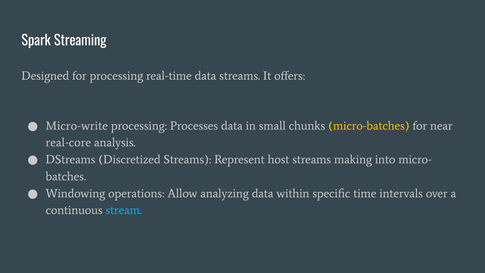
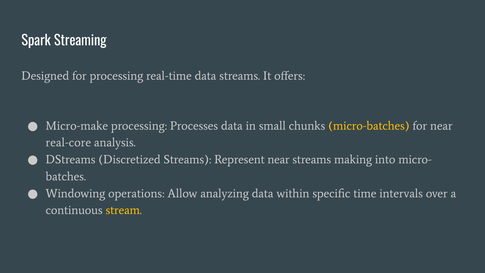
Micro-write: Micro-write -> Micro-make
Represent host: host -> near
stream colour: light blue -> yellow
